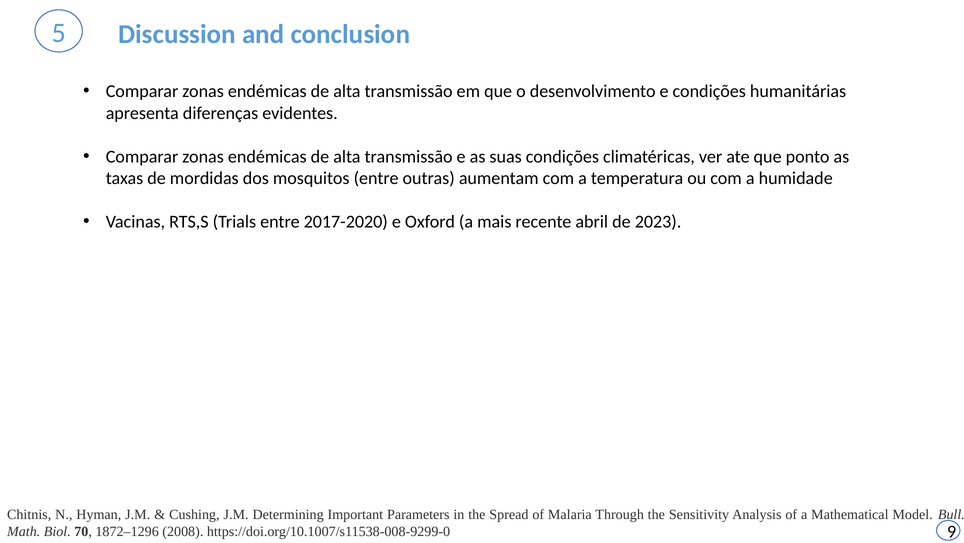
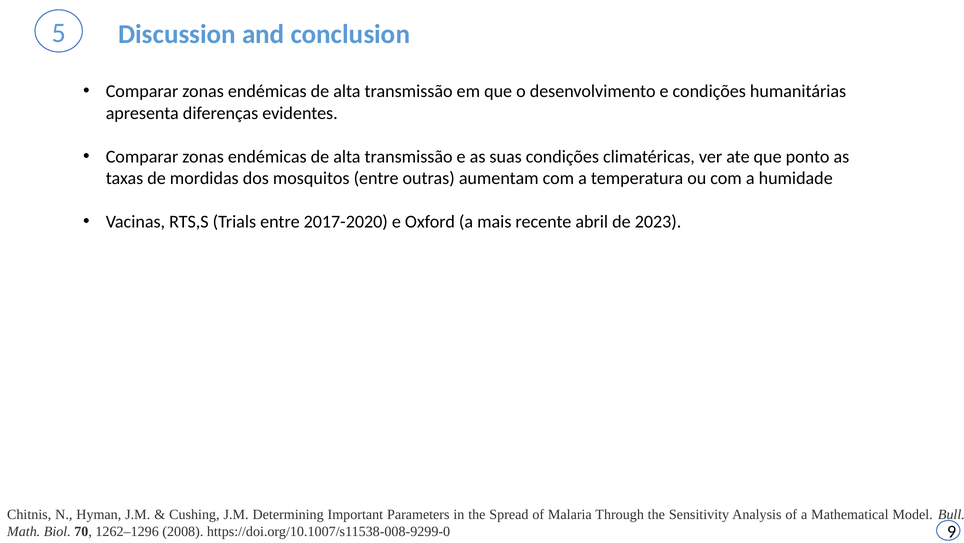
1872–1296: 1872–1296 -> 1262–1296
